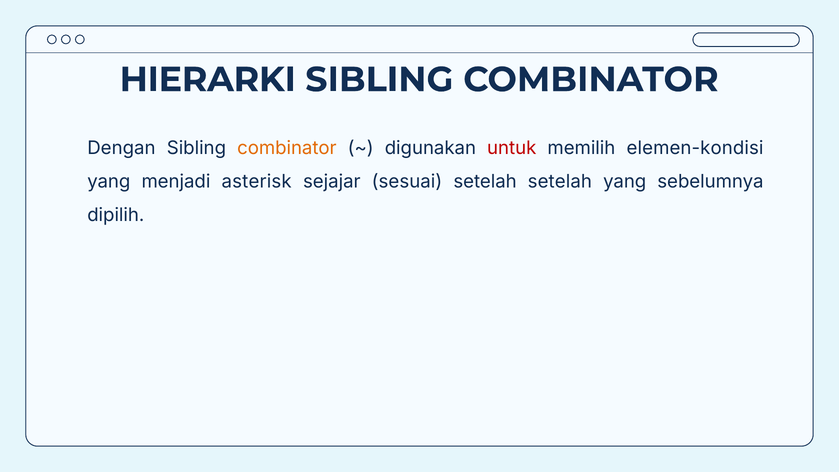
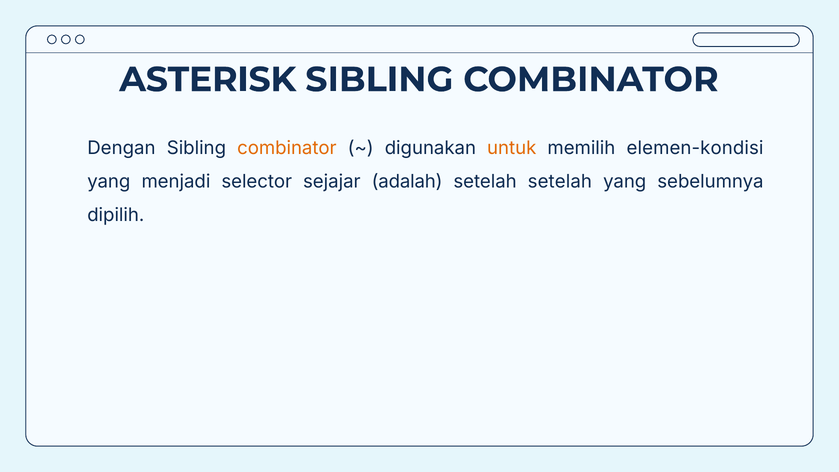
HIERARKI: HIERARKI -> ASTERISK
untuk colour: red -> orange
asterisk: asterisk -> selector
sesuai: sesuai -> adalah
